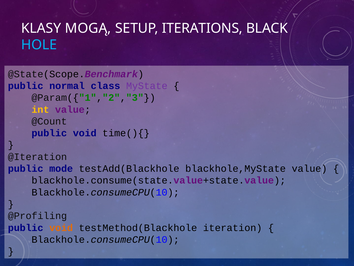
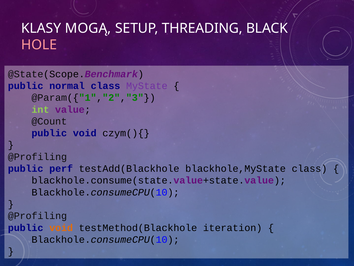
ITERATIONS: ITERATIONS -> THREADING
HOLE colour: light blue -> pink
int colour: yellow -> light green
time(){: time(){ -> czym(){
@Iteration at (37, 157): @Iteration -> @Profiling
mode: mode -> perf
blackhole,MyState value: value -> class
